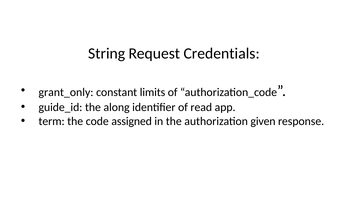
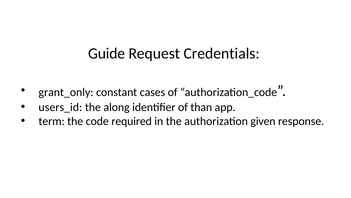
String: String -> Guide
limits: limits -> cases
guide_id: guide_id -> users_id
read: read -> than
assigned: assigned -> required
